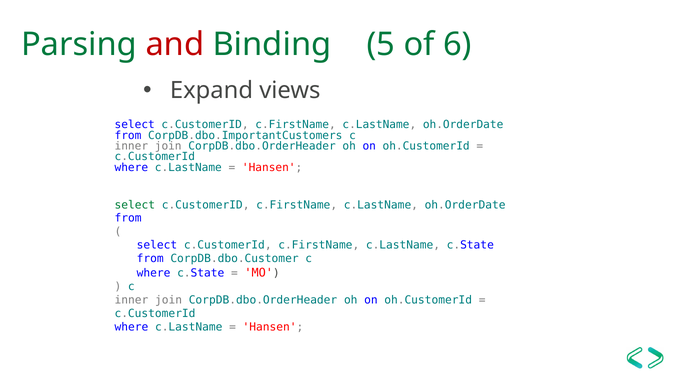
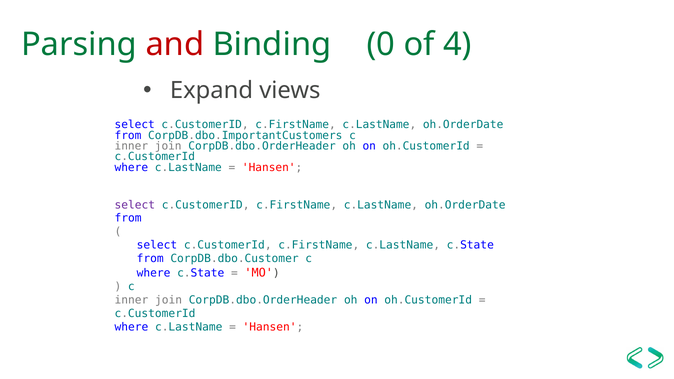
5: 5 -> 0
6: 6 -> 4
select at (135, 205) colour: green -> purple
